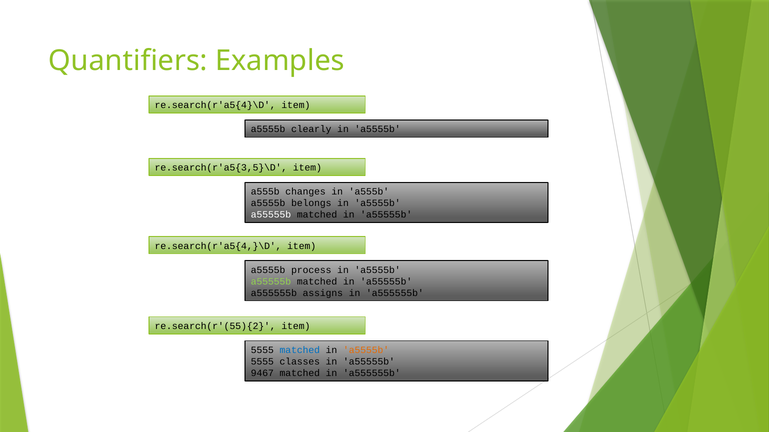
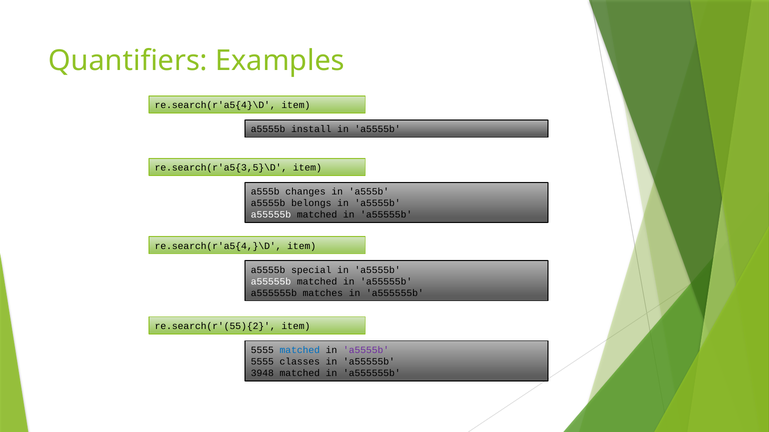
clearly: clearly -> install
process: process -> special
a55555b at (271, 282) colour: light green -> white
assigns: assigns -> matches
a5555b at (366, 350) colour: orange -> purple
9467: 9467 -> 3948
